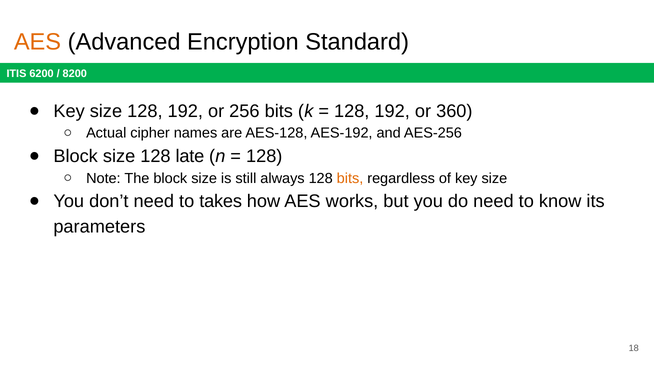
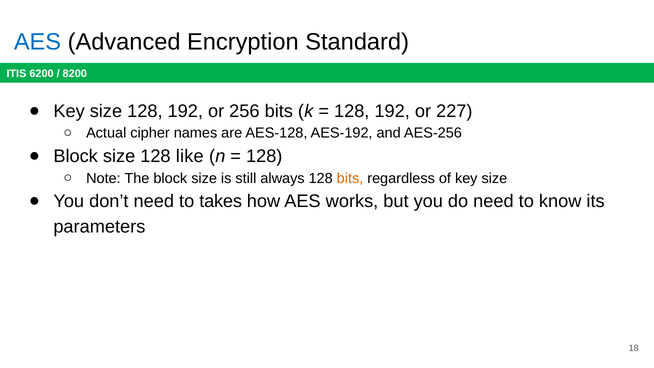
AES at (37, 42) colour: orange -> blue
360: 360 -> 227
late: late -> like
